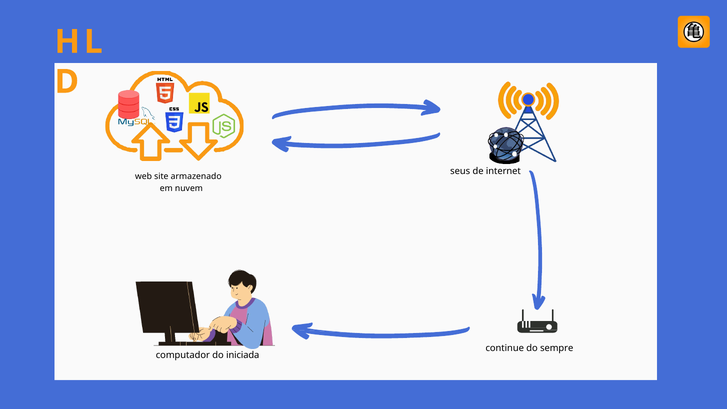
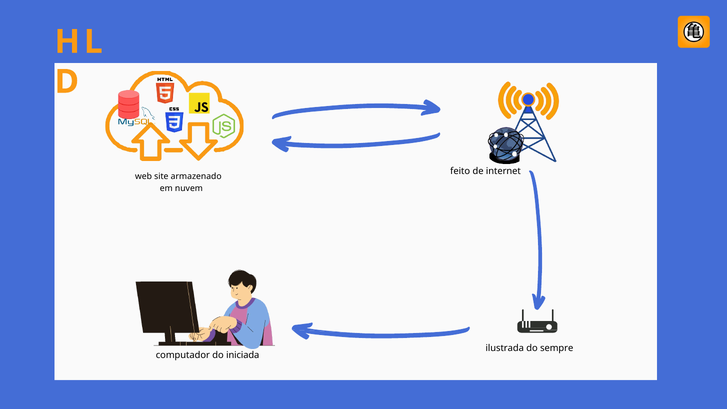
seus: seus -> feito
continue: continue -> ilustrada
